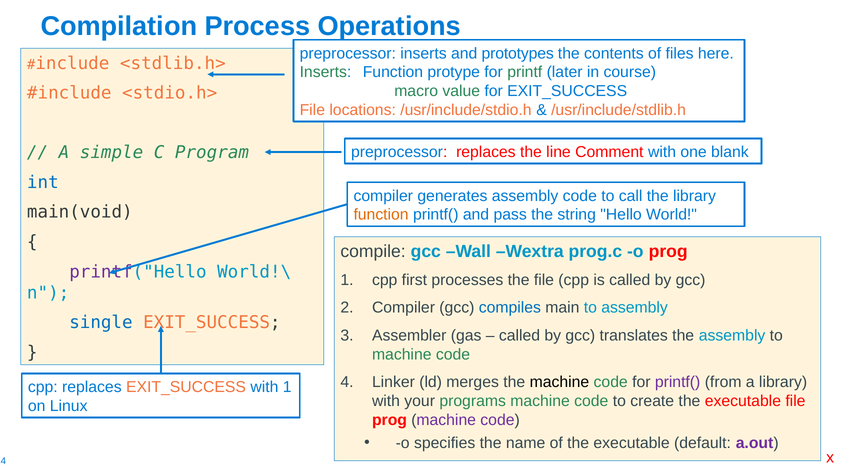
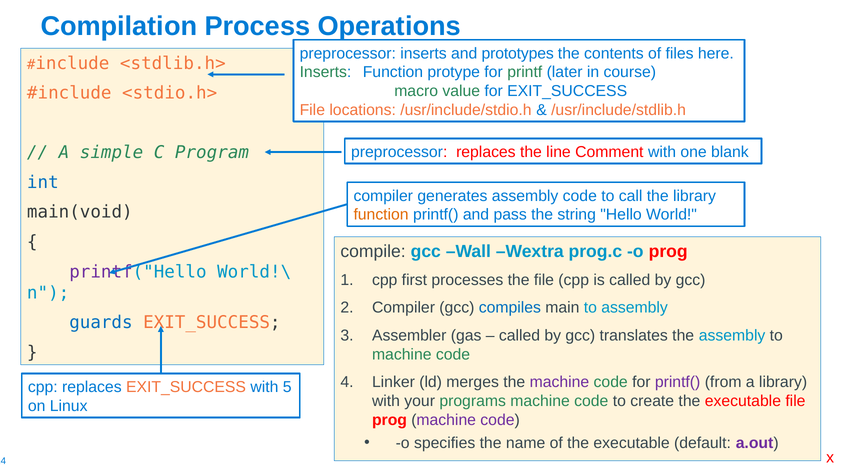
single: single -> guards
machine at (559, 382) colour: black -> purple
with 1: 1 -> 5
